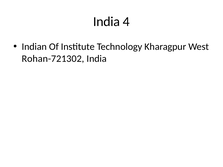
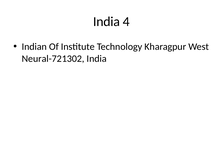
Rohan-721302: Rohan-721302 -> Neural-721302
